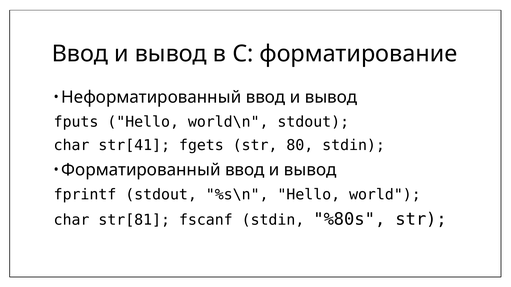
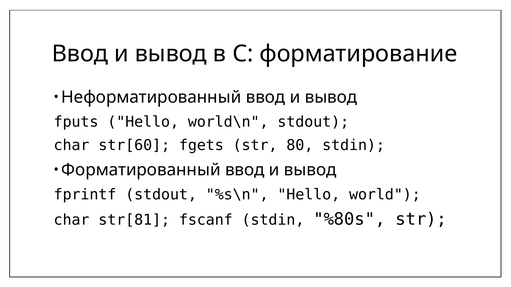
str[41: str[41 -> str[60
